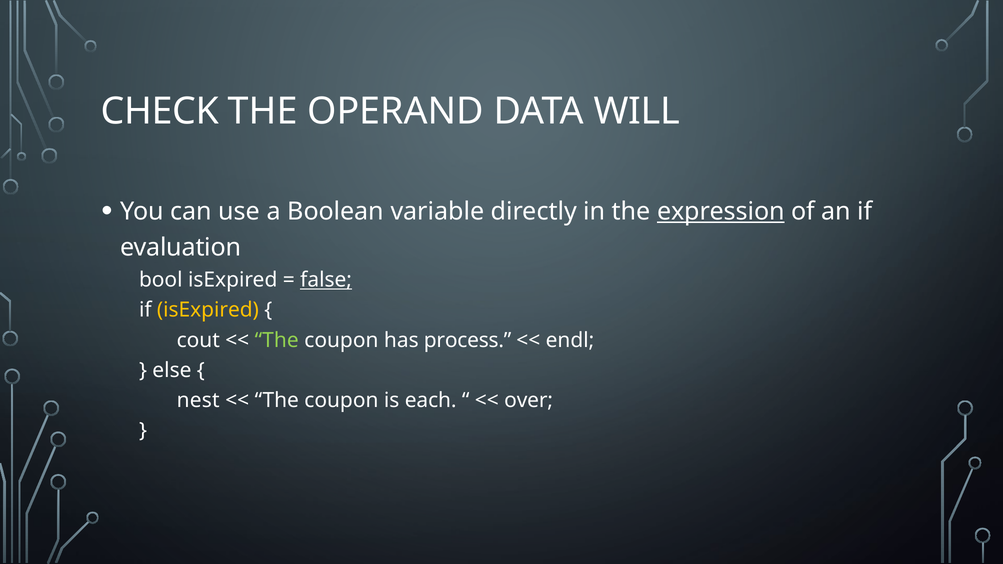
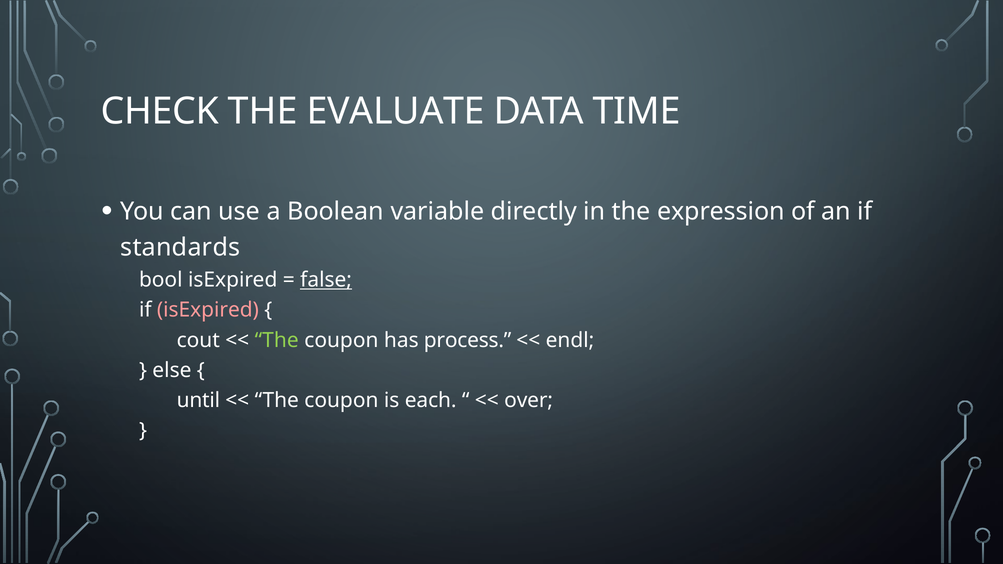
OPERAND: OPERAND -> EVALUATE
WILL: WILL -> TIME
expression underline: present -> none
evaluation: evaluation -> standards
isExpired at (208, 310) colour: yellow -> pink
nest: nest -> until
